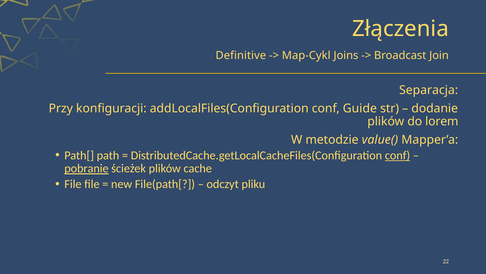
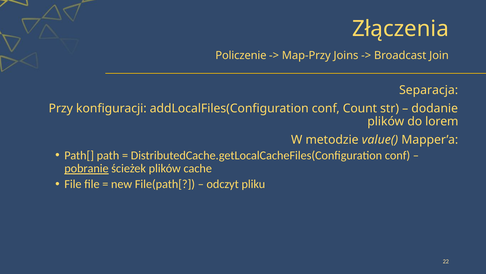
Definitive: Definitive -> Policzenie
Map-Cykl: Map-Cykl -> Map-Przy
Guide: Guide -> Count
conf at (398, 155) underline: present -> none
